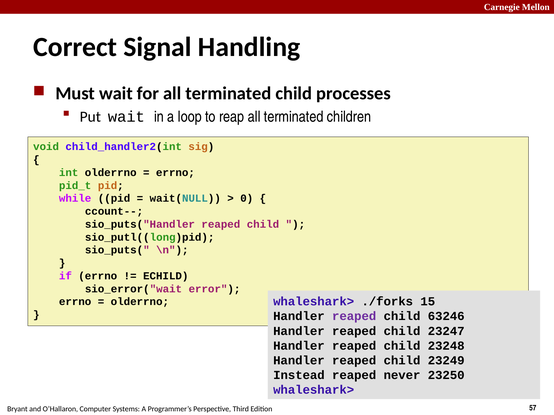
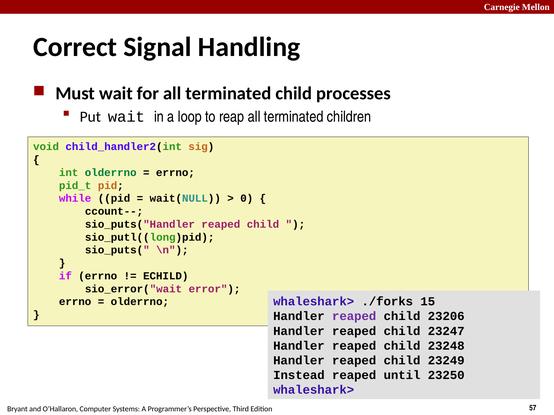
olderrno at (111, 173) colour: black -> green
63246: 63246 -> 23206
never: never -> until
